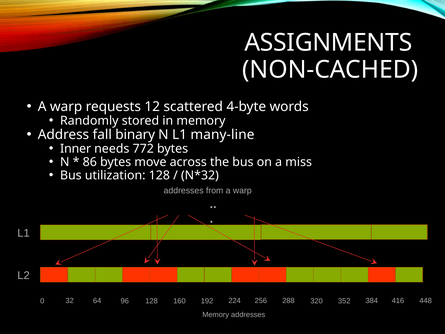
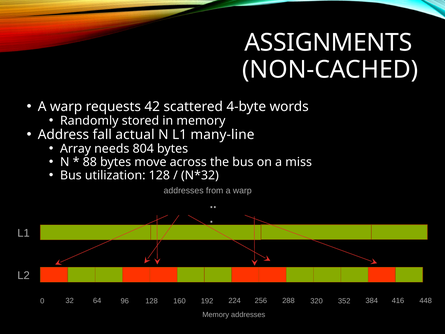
12: 12 -> 42
binary: binary -> actual
Inner: Inner -> Array
772: 772 -> 804
86: 86 -> 88
